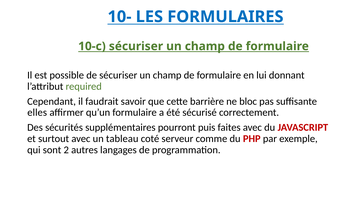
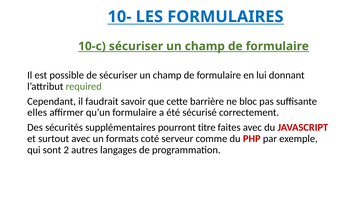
puis: puis -> titre
tableau: tableau -> formats
